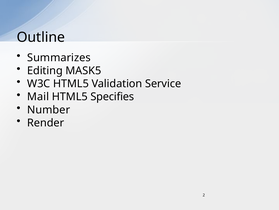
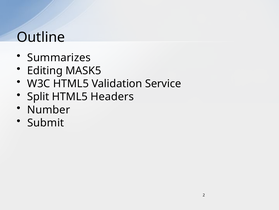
Mail: Mail -> Split
Specifies: Specifies -> Headers
Render: Render -> Submit
